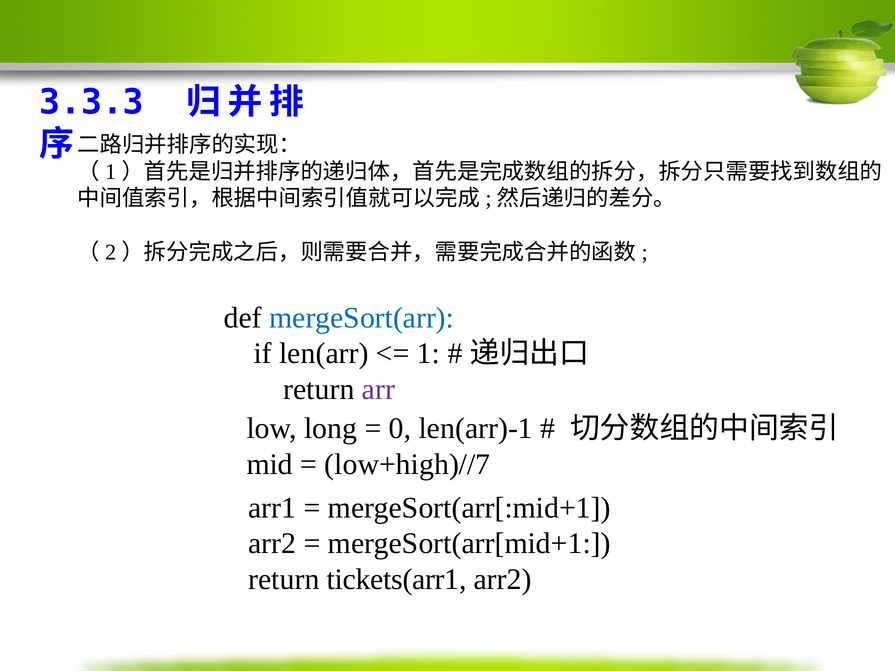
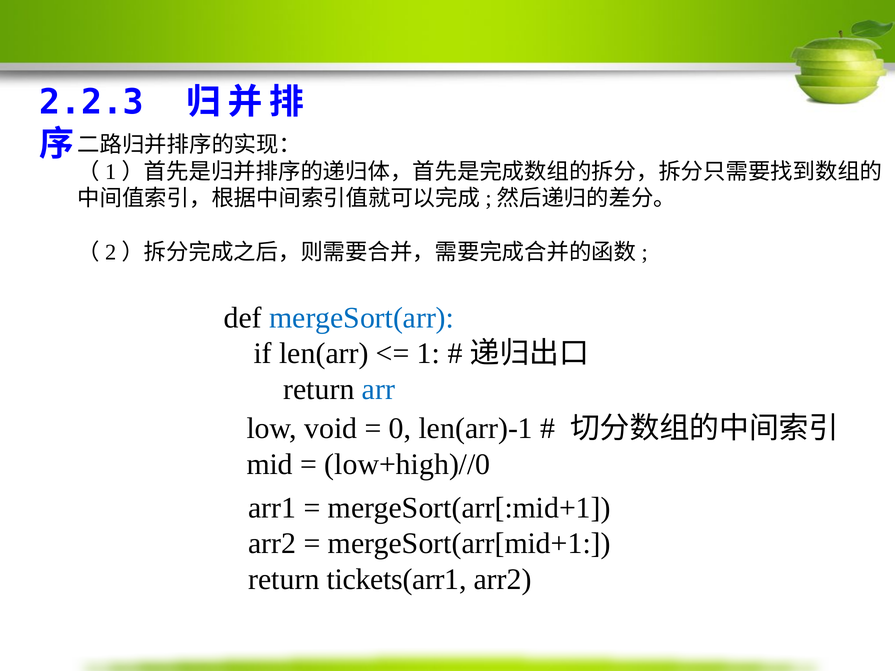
3.3.3: 3.3.3 -> 2.2.3
arr colour: purple -> blue
long: long -> void
low+high)//7: low+high)//7 -> low+high)//0
